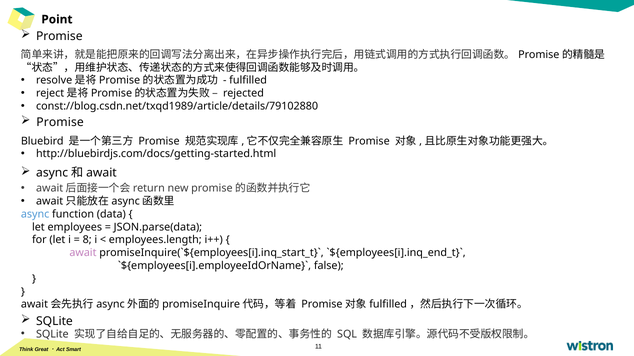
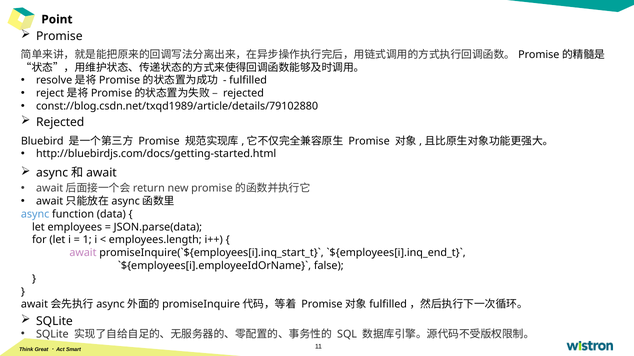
Promise at (60, 123): Promise -> Rejected
8: 8 -> 1
